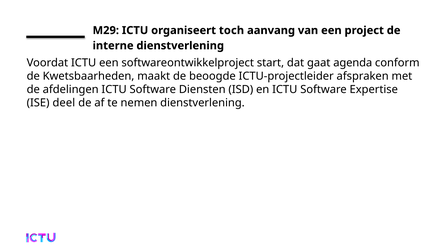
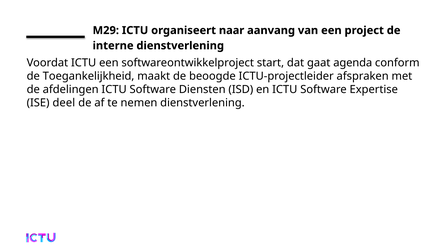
toch: toch -> naar
Kwetsbaarheden: Kwetsbaarheden -> Toegankelijkheid
